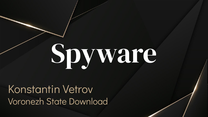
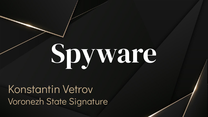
Download: Download -> Signature
